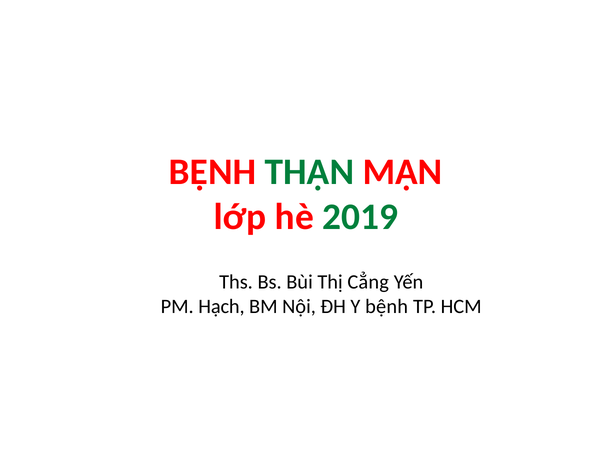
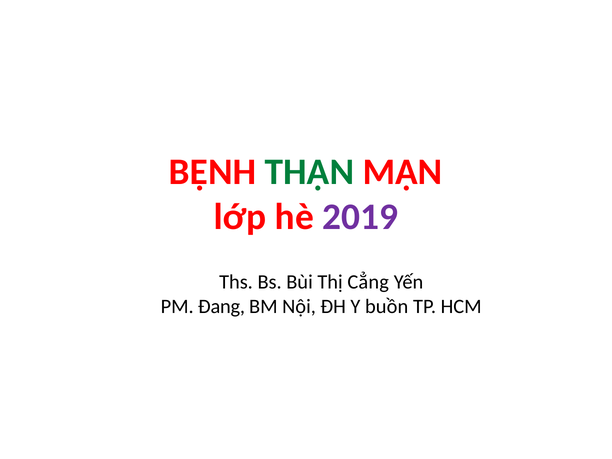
2019 colour: green -> purple
Hạch: Hạch -> Đang
Y bệnh: bệnh -> buồn
